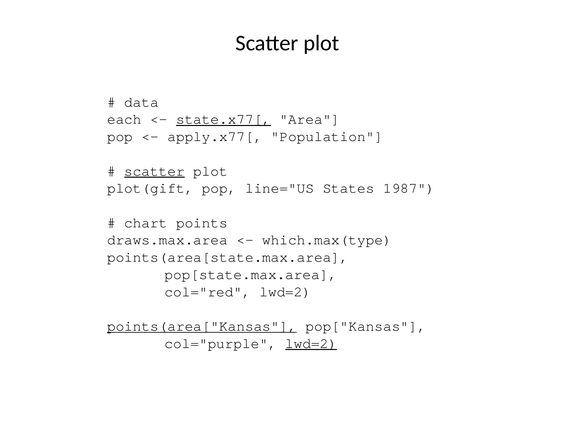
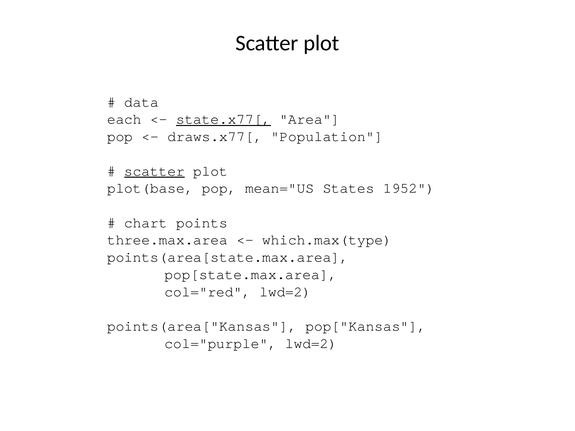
apply.x77[: apply.x77[ -> draws.x77[
plot(gift: plot(gift -> plot(base
line="US: line="US -> mean="US
1987: 1987 -> 1952
draws.max.area: draws.max.area -> three.max.area
points(area["Kansas underline: present -> none
lwd=2 at (311, 344) underline: present -> none
